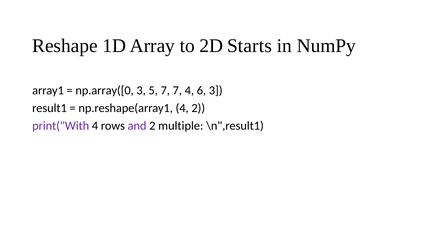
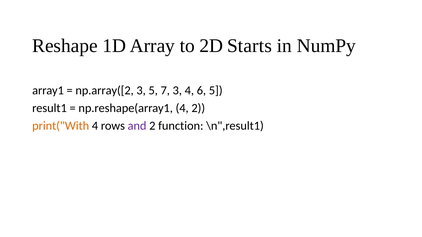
np.array([0: np.array([0 -> np.array([2
7 7: 7 -> 3
6 3: 3 -> 5
print("With colour: purple -> orange
multiple: multiple -> function
